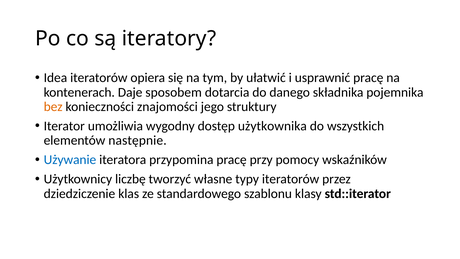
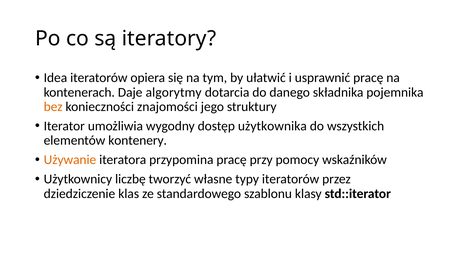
sposobem: sposobem -> algorytmy
następnie: następnie -> kontenery
Używanie colour: blue -> orange
